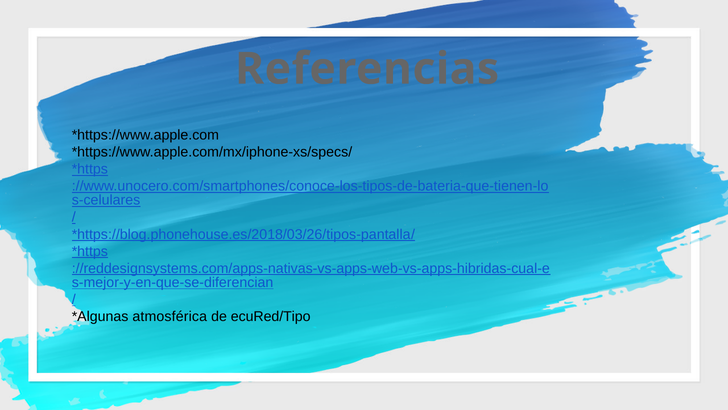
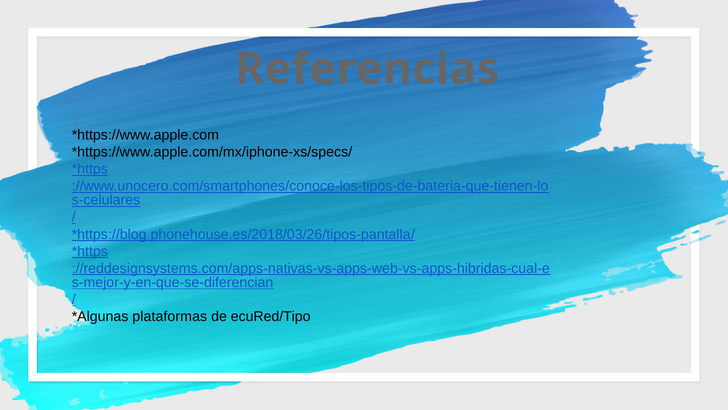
atmosférica: atmosférica -> plataformas
